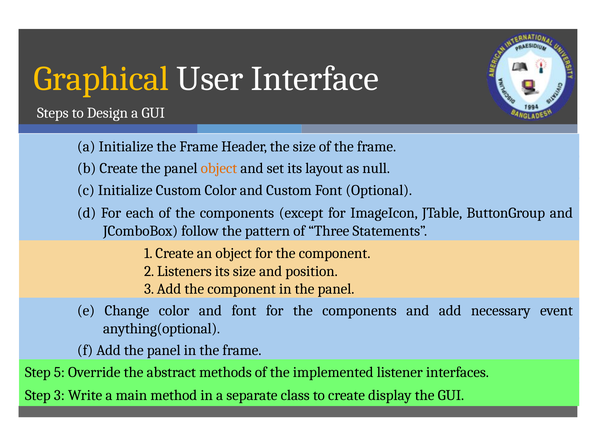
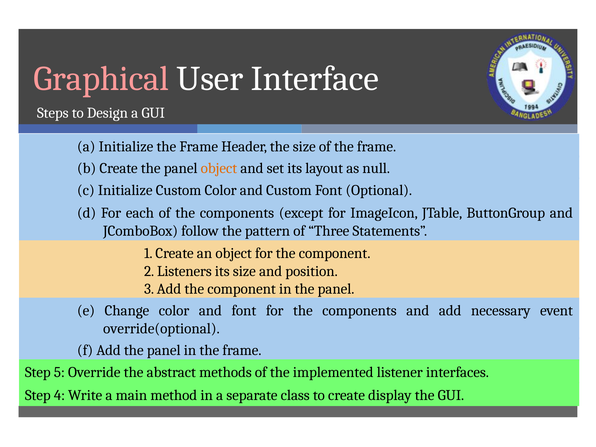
Graphical colour: yellow -> pink
anything(optional: anything(optional -> override(optional
Step 3: 3 -> 4
